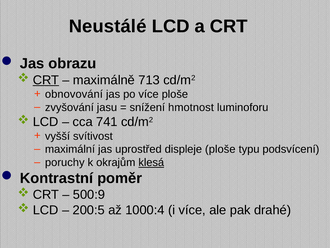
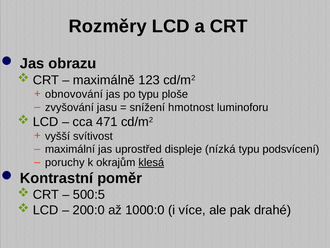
Neustálé: Neustálé -> Rozměry
CRT at (46, 80) underline: present -> none
713: 713 -> 123
po více: více -> typu
741: 741 -> 471
displeje ploše: ploše -> nízká
500:9: 500:9 -> 500:5
200:5: 200:5 -> 200:0
1000:4: 1000:4 -> 1000:0
